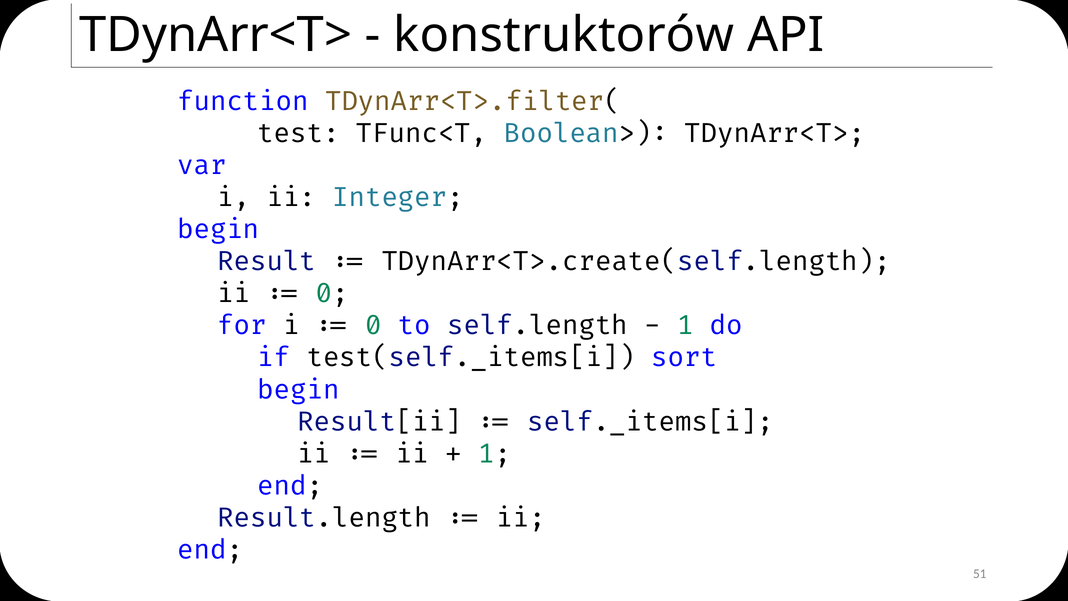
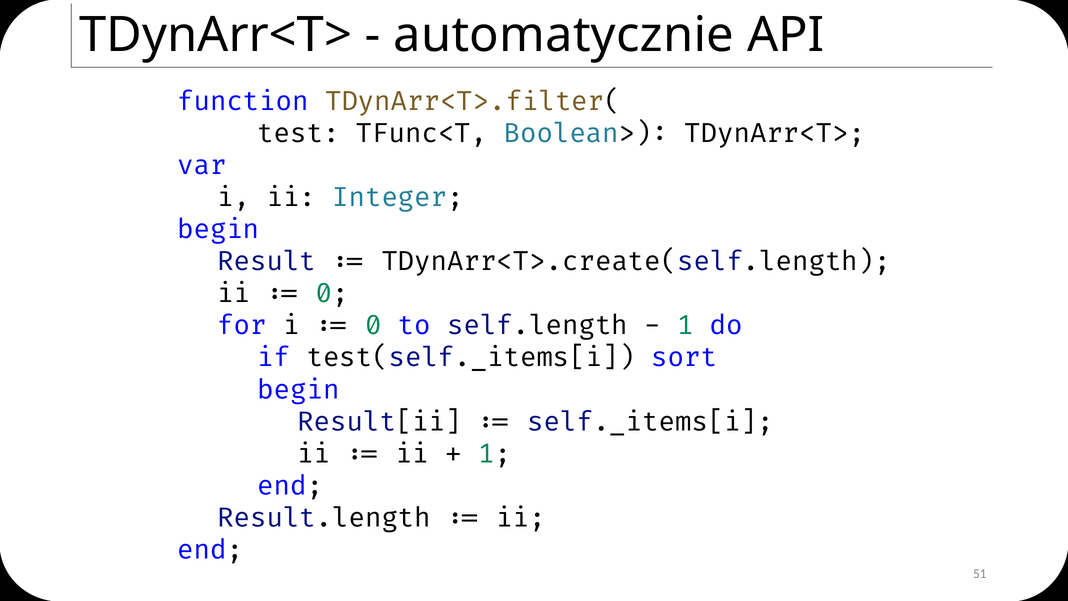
konstruktorów: konstruktorów -> automatycznie
